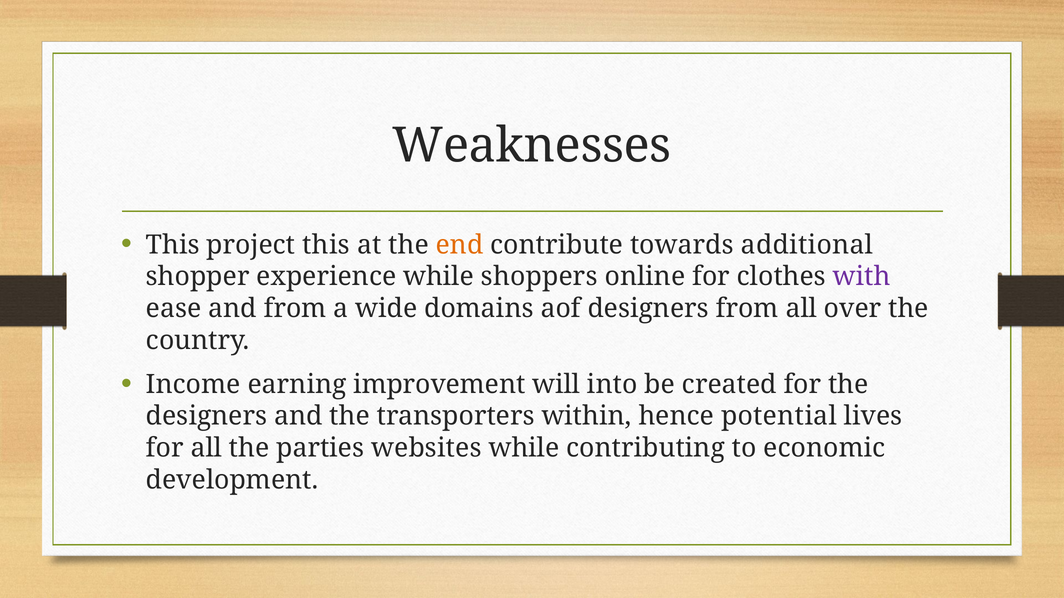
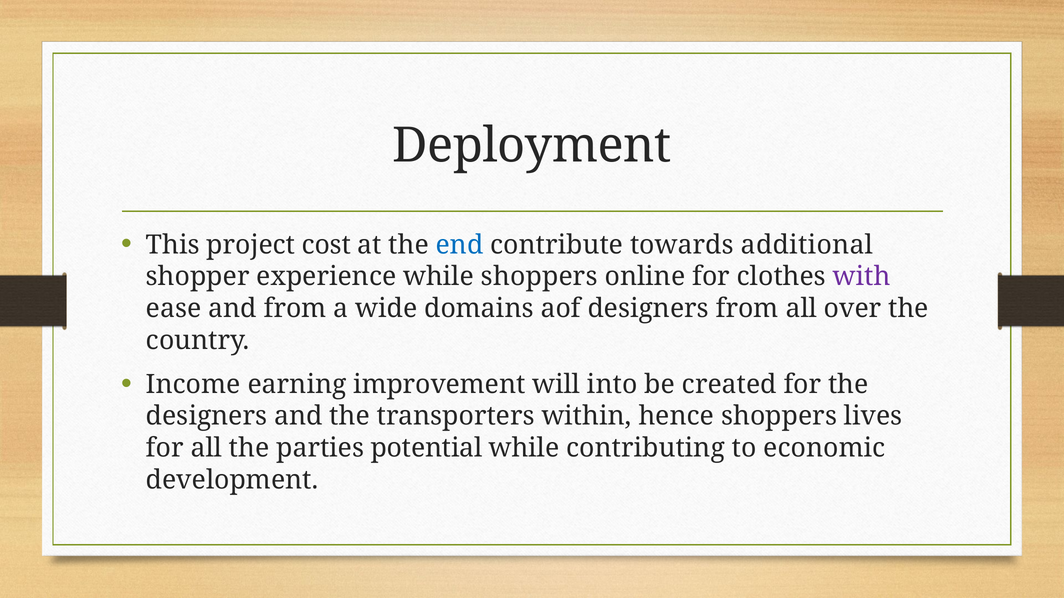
Weaknesses: Weaknesses -> Deployment
project this: this -> cost
end colour: orange -> blue
hence potential: potential -> shoppers
websites: websites -> potential
